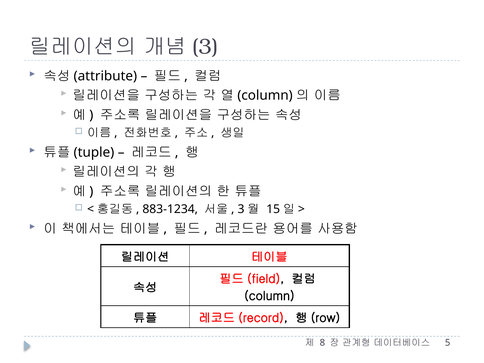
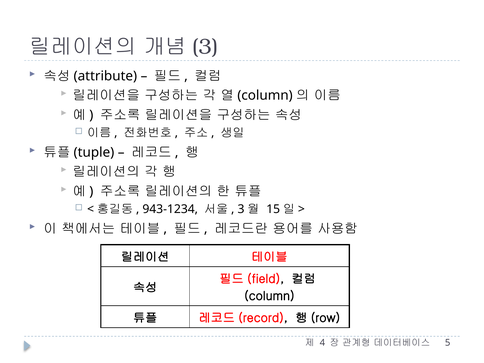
883-1234: 883-1234 -> 943-1234
8: 8 -> 4
